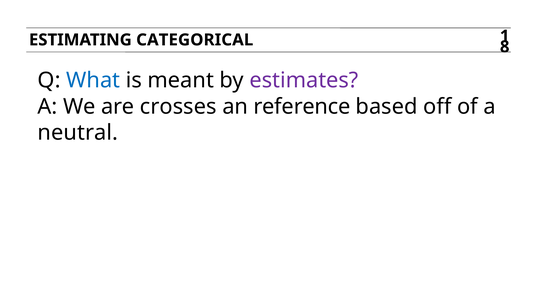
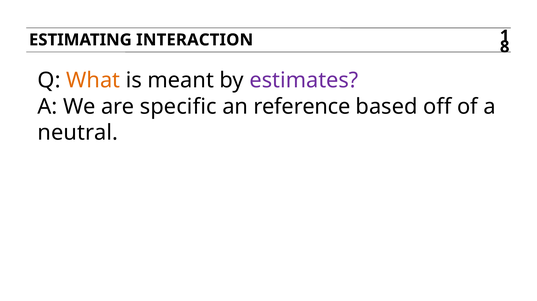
CATEGORICAL: CATEGORICAL -> INTERACTION
What colour: blue -> orange
crosses: crosses -> specific
